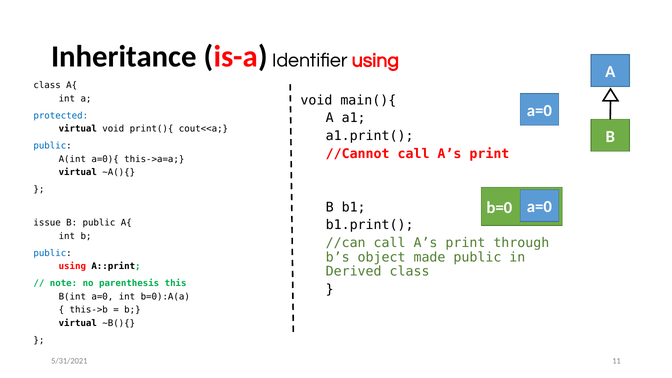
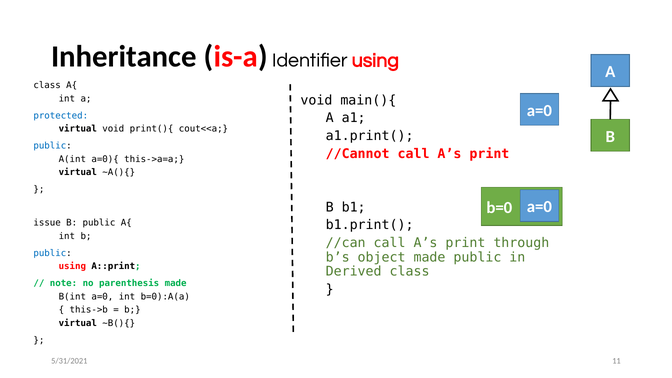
parenthesis this: this -> made
